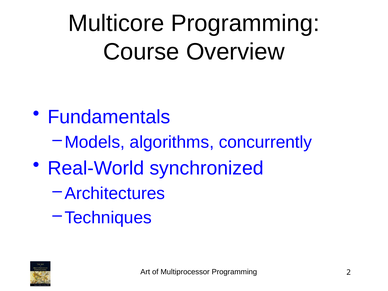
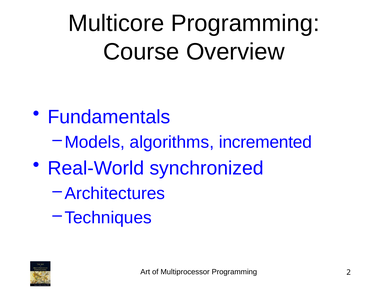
concurrently: concurrently -> incremented
